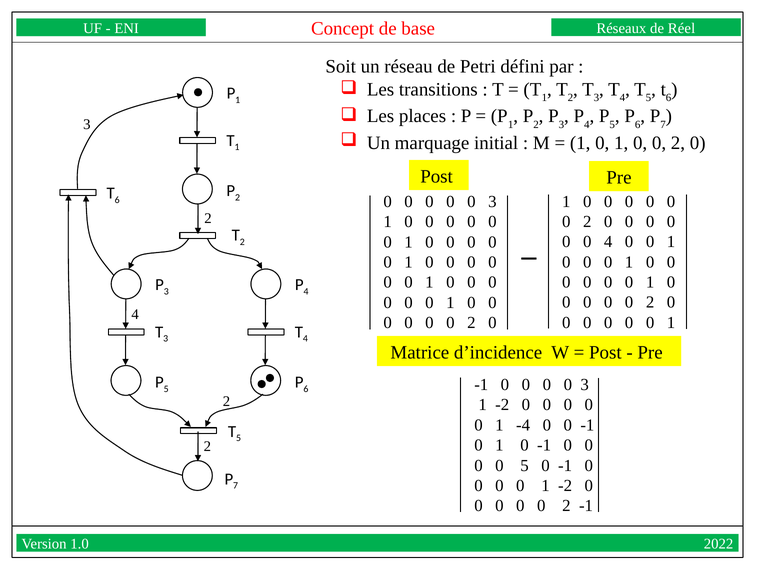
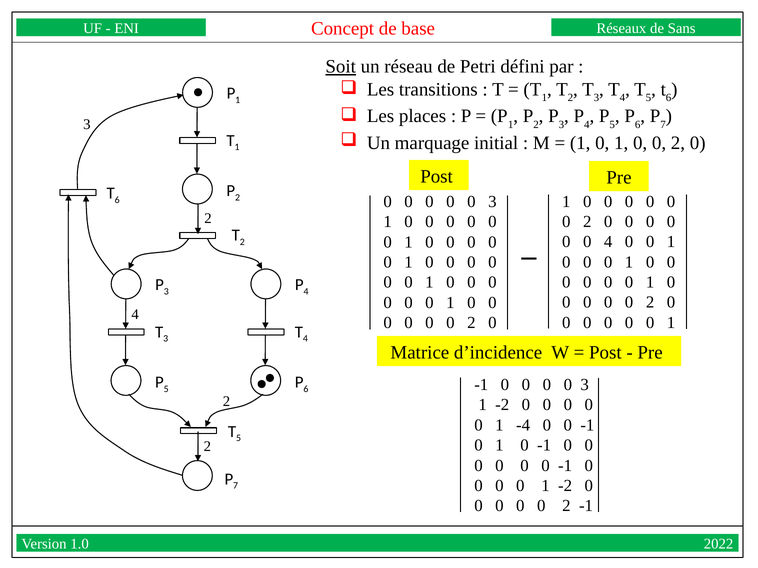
Réel: Réel -> Sans
Soit underline: none -> present
5 at (524, 466): 5 -> 0
